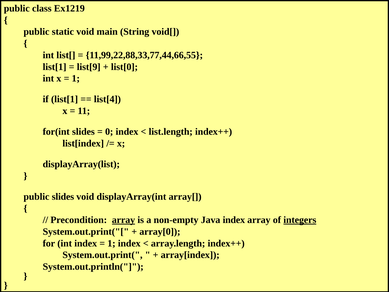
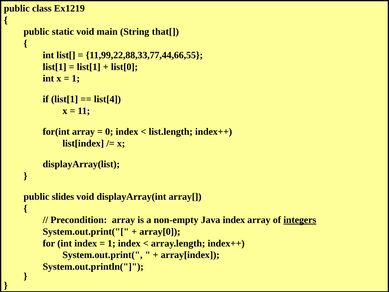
void[: void[ -> that[
list[9 at (89, 67): list[9 -> list[1
for(int slides: slides -> array
array at (123, 220) underline: present -> none
